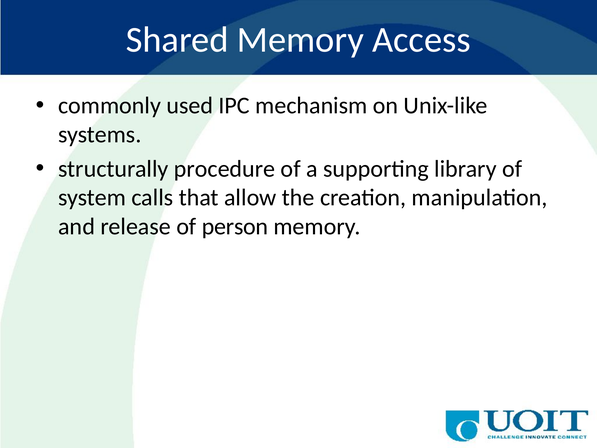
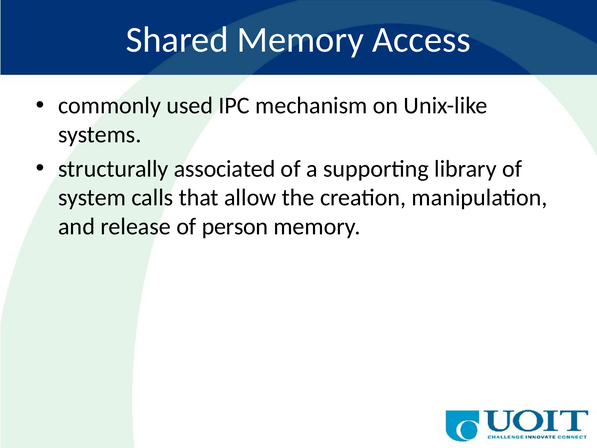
procedure: procedure -> associated
